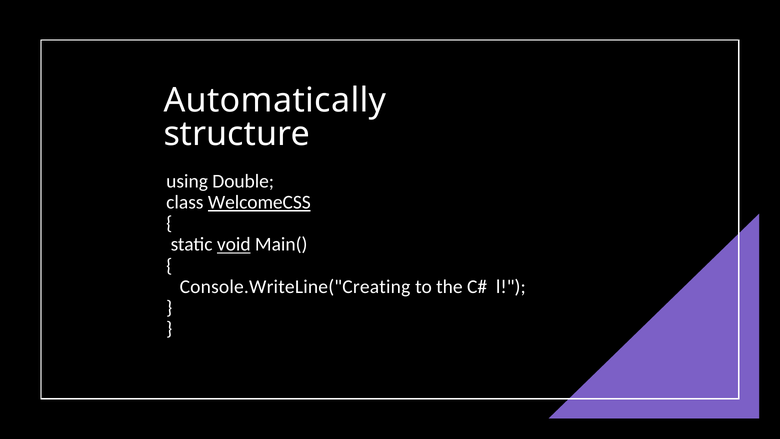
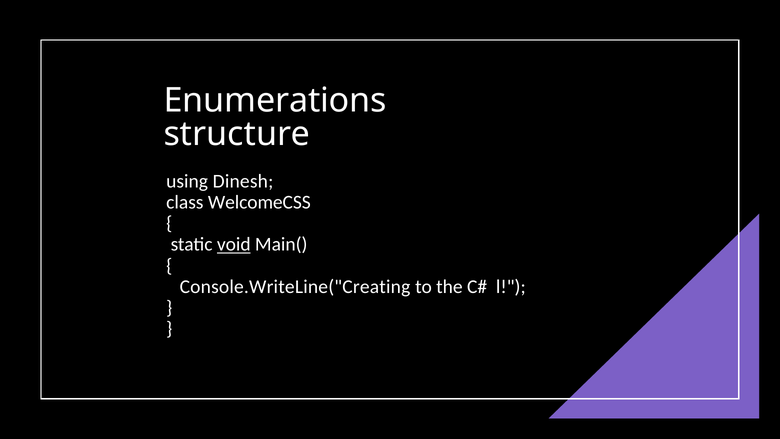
Automatically: Automatically -> Enumerations
Double: Double -> Dinesh
WelcomeCSS underline: present -> none
